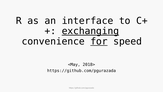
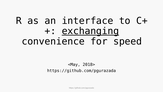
for underline: present -> none
